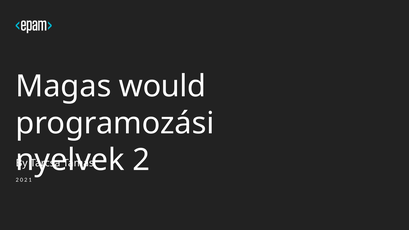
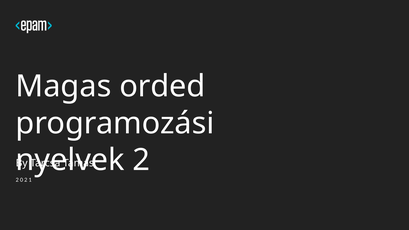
would: would -> orded
